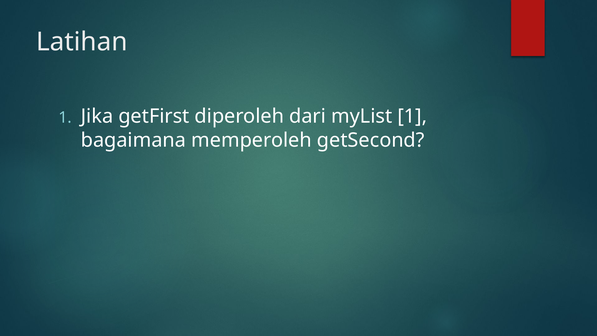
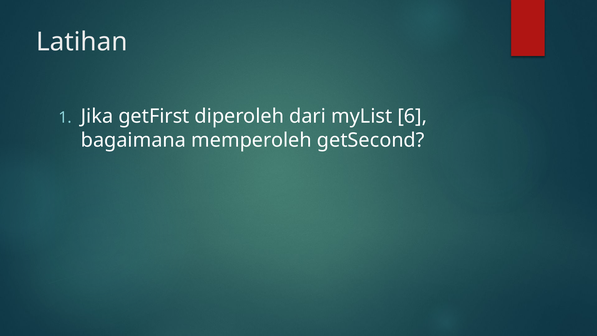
myList 1: 1 -> 6
